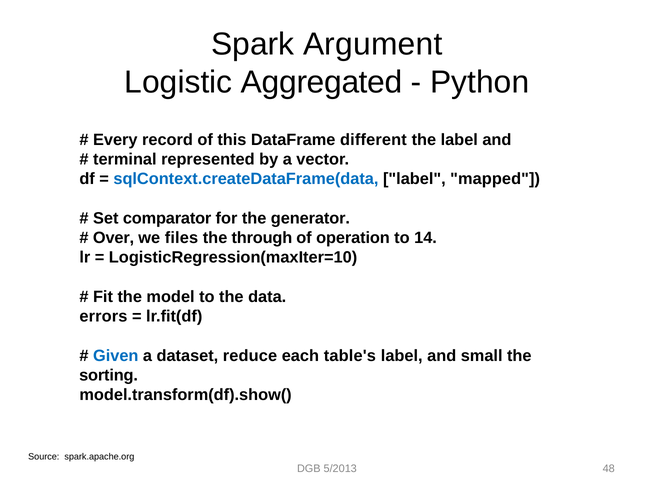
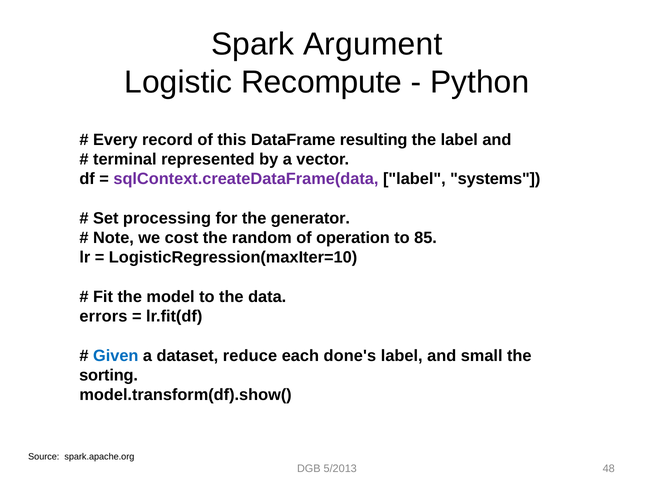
Aggregated: Aggregated -> Recompute
different: different -> resulting
sqlContext.createDataFrame(data colour: blue -> purple
mapped: mapped -> systems
comparator: comparator -> processing
Over: Over -> Note
files: files -> cost
through: through -> random
14: 14 -> 85
table's: table's -> done's
